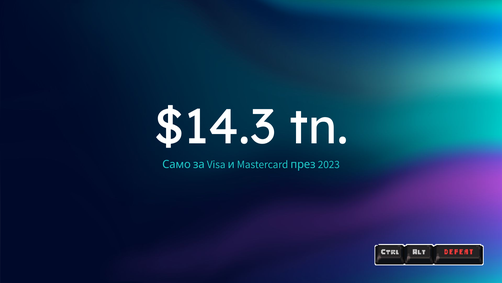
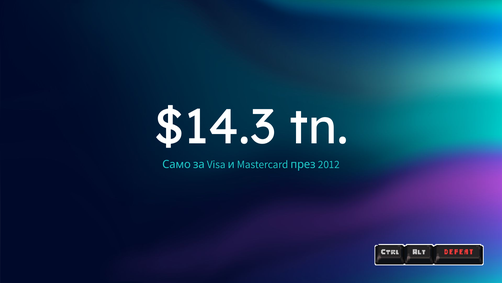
2023: 2023 -> 2012
